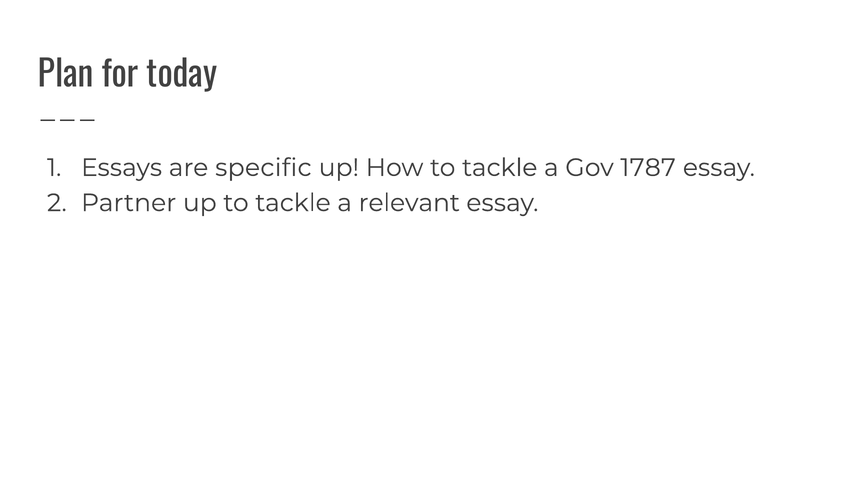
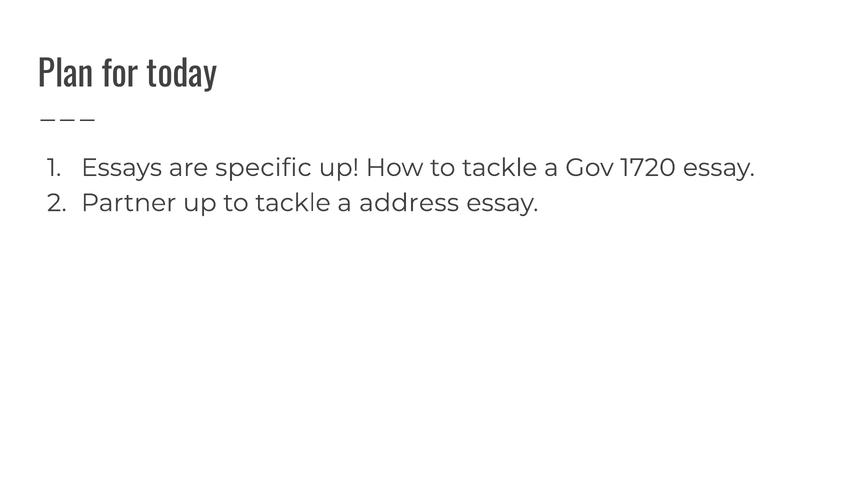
1787: 1787 -> 1720
relevant: relevant -> address
